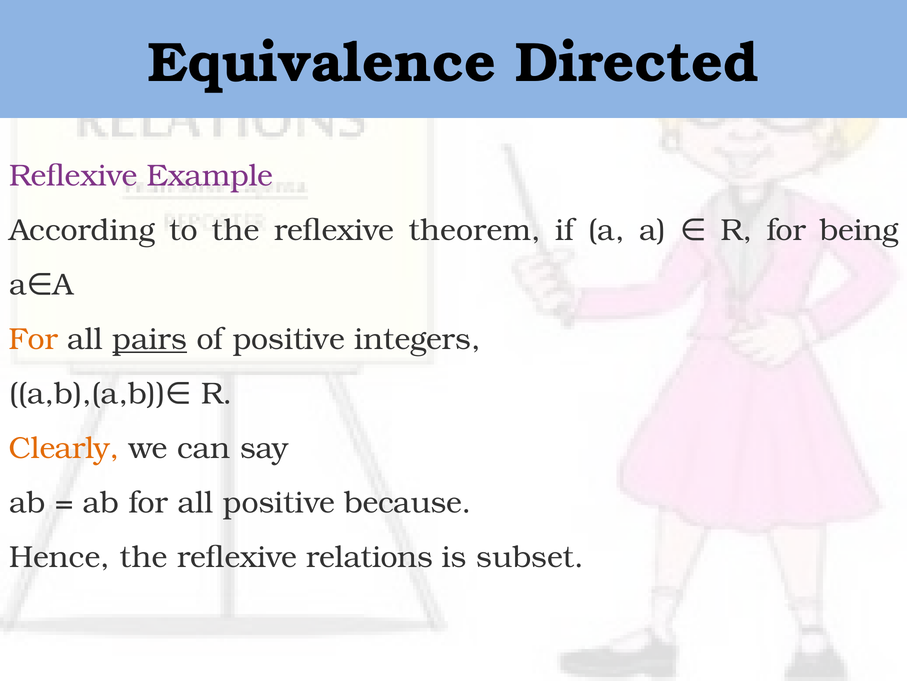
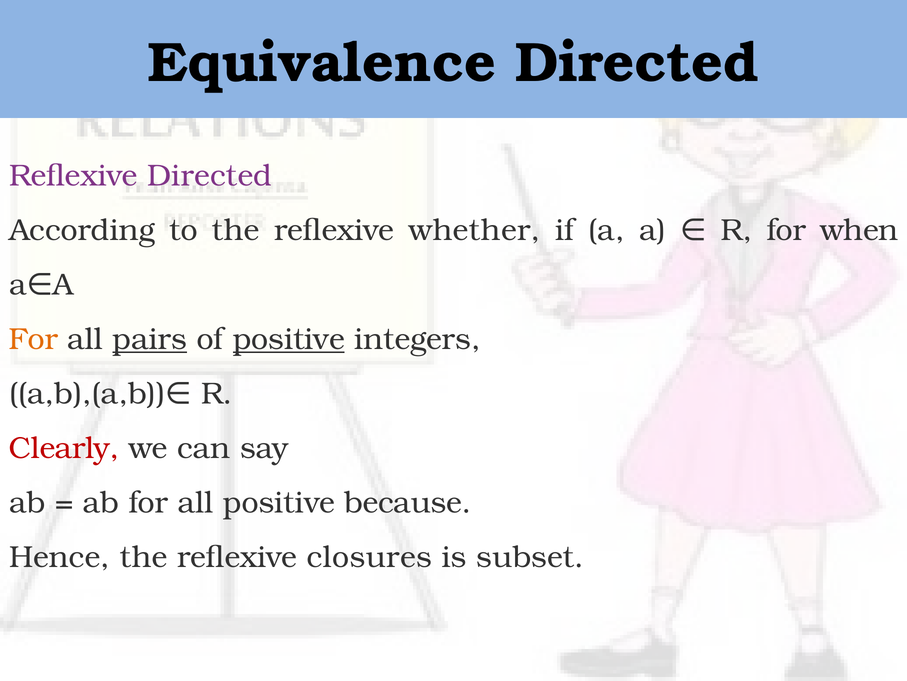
Reflexive Example: Example -> Directed
theorem: theorem -> whether
being: being -> when
positive at (289, 339) underline: none -> present
Clearly colour: orange -> red
relations: relations -> closures
